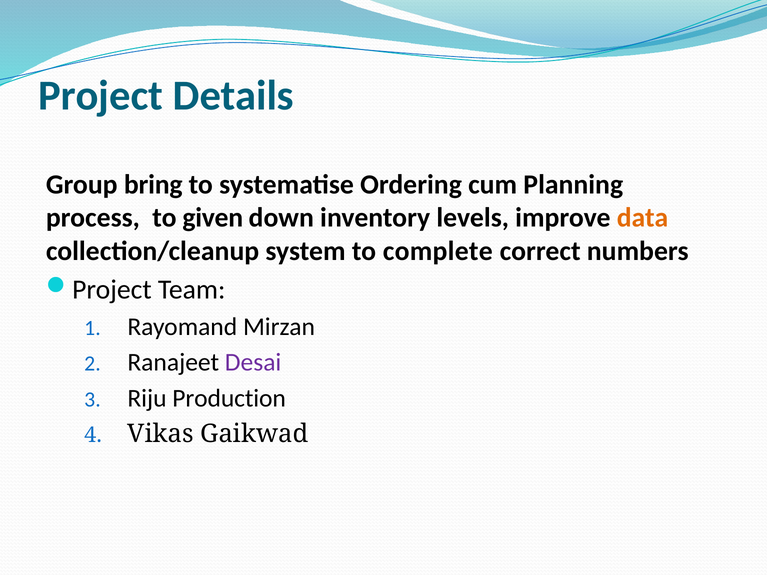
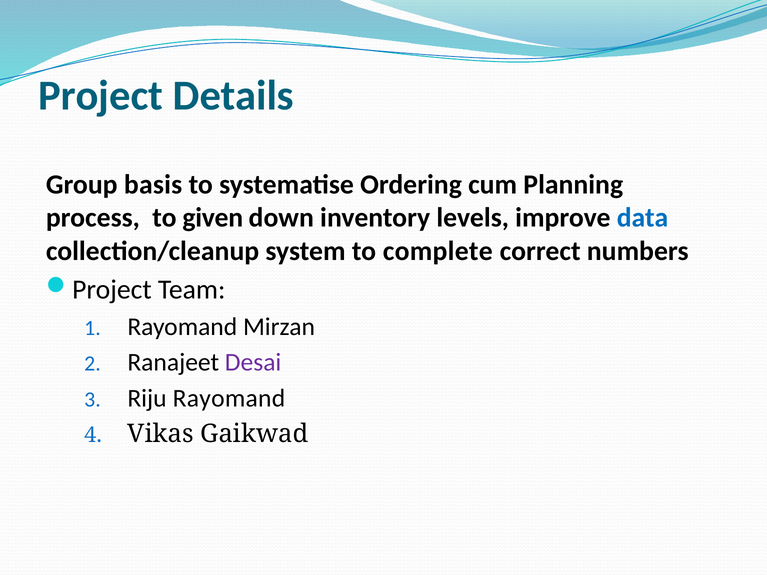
bring: bring -> basis
data colour: orange -> blue
Riju Production: Production -> Rayomand
